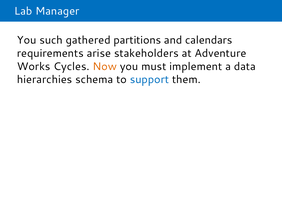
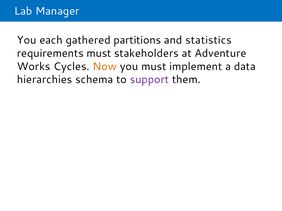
such: such -> each
calendars: calendars -> statistics
requirements arise: arise -> must
support colour: blue -> purple
